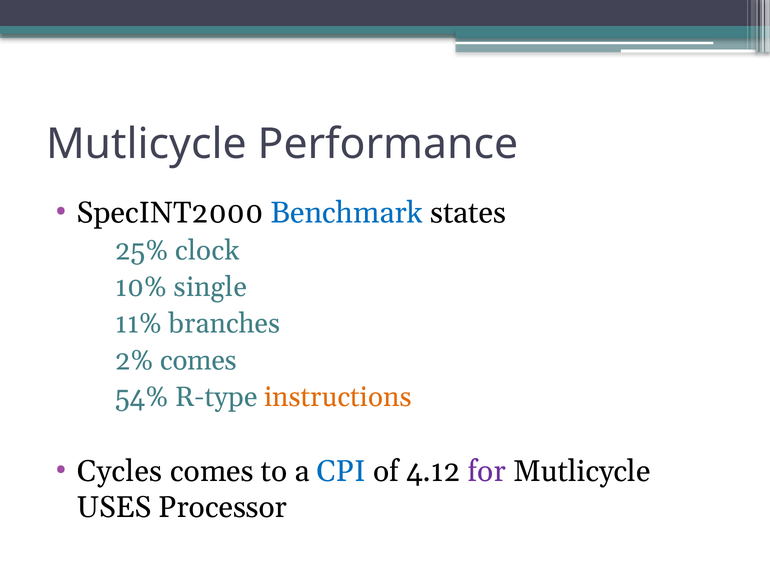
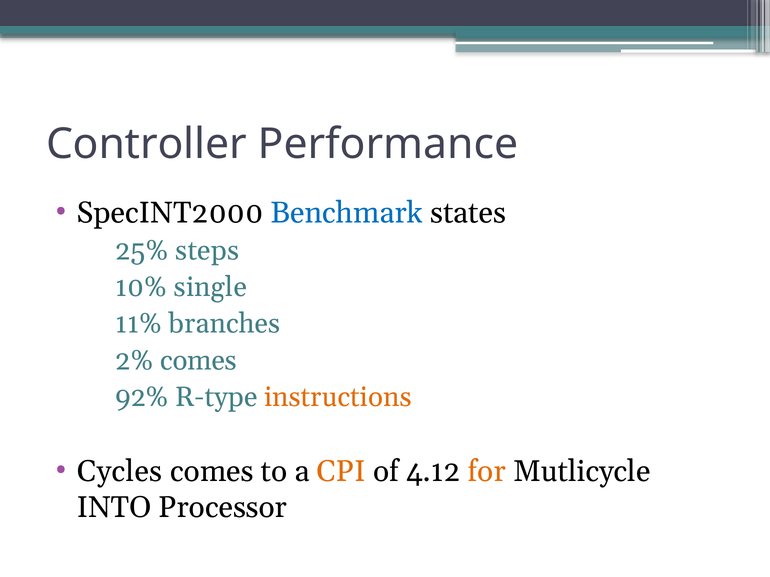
Mutlicycle at (146, 144): Mutlicycle -> Controller
clock: clock -> steps
54%: 54% -> 92%
CPI colour: blue -> orange
for colour: purple -> orange
USES: USES -> INTO
